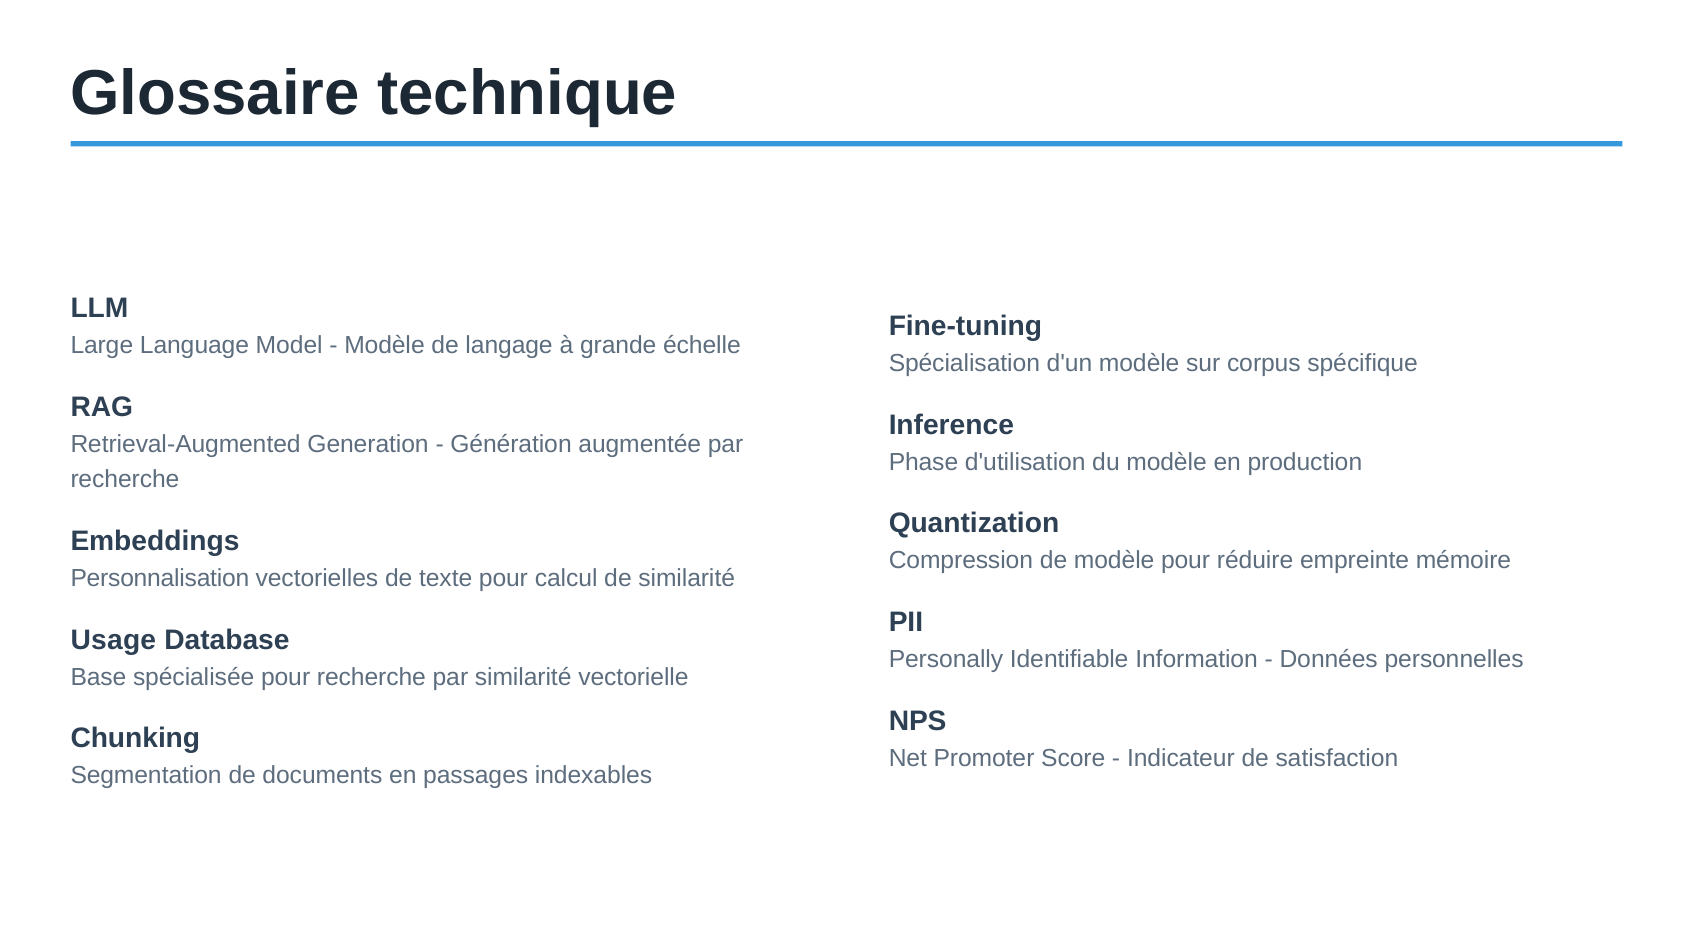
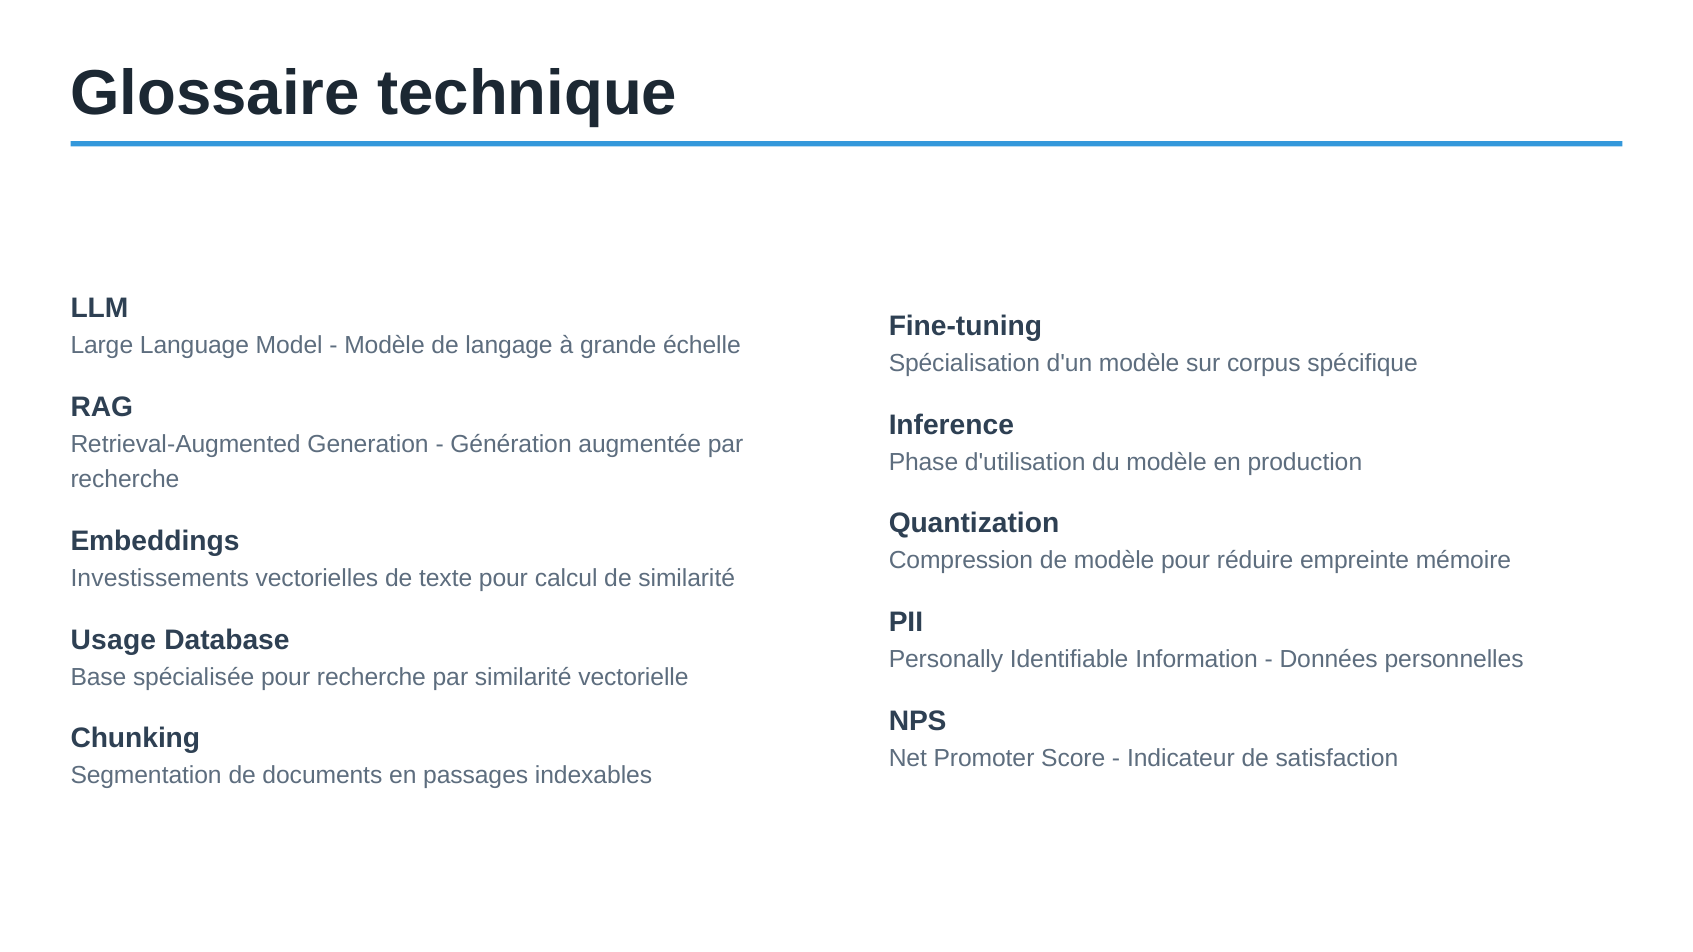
Personnalisation: Personnalisation -> Investissements
